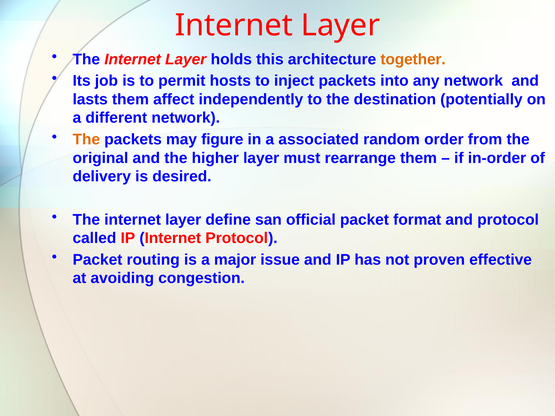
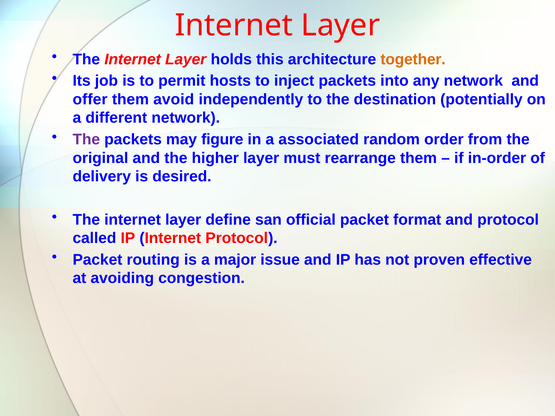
lasts: lasts -> offer
affect: affect -> avoid
The at (86, 140) colour: orange -> purple
